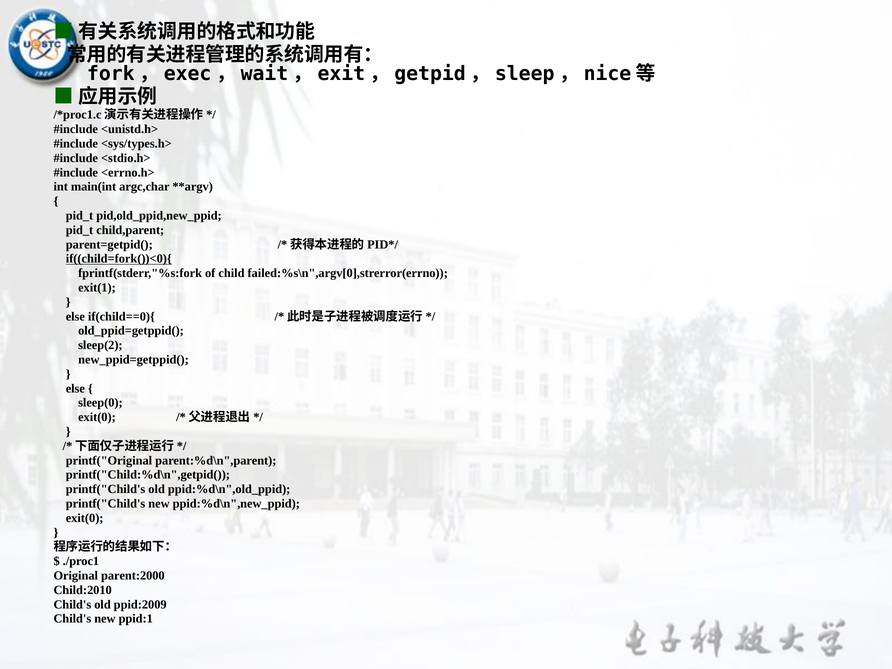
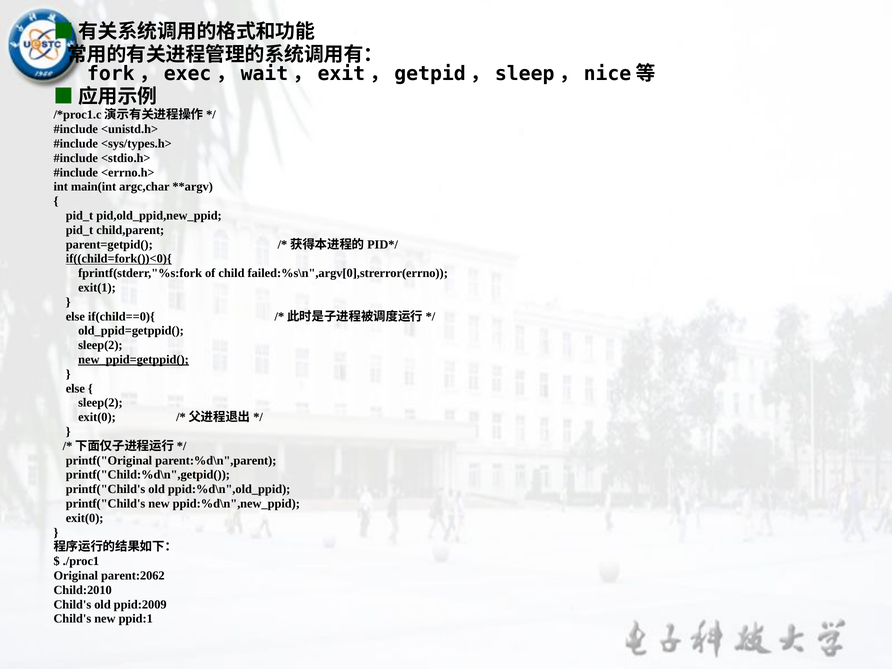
new_ppid=getppid( underline: none -> present
sleep(0 at (100, 403): sleep(0 -> sleep(2
parent:2000: parent:2000 -> parent:2062
